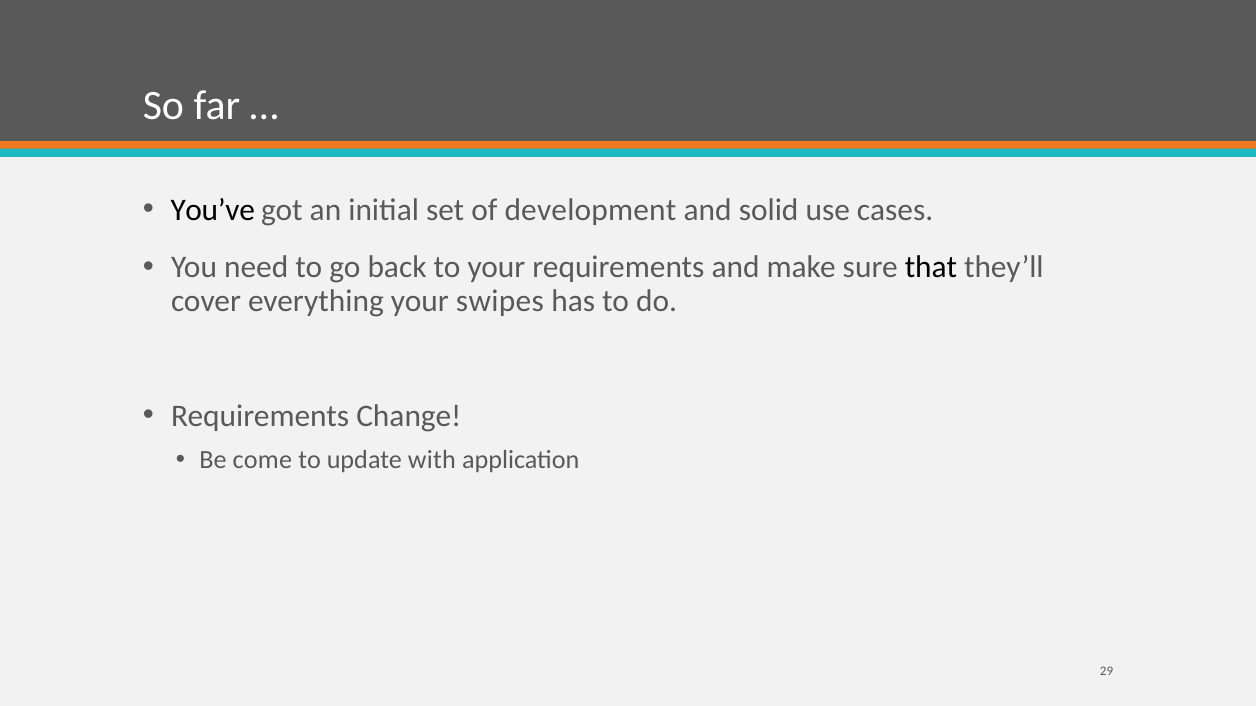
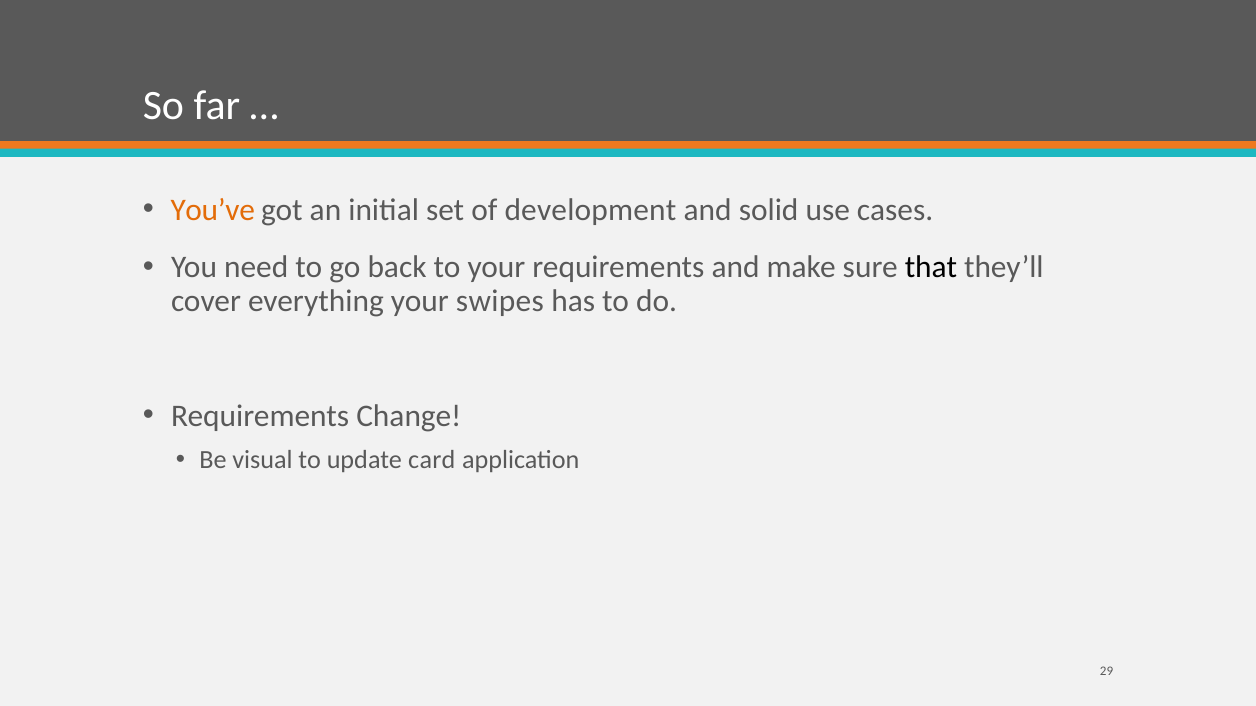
You’ve colour: black -> orange
come: come -> visual
with: with -> card
